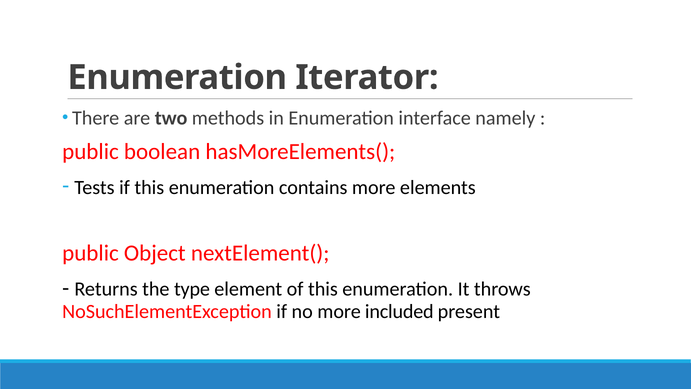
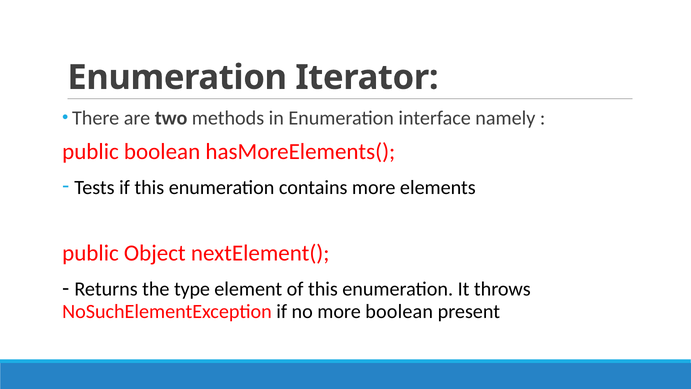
more included: included -> boolean
